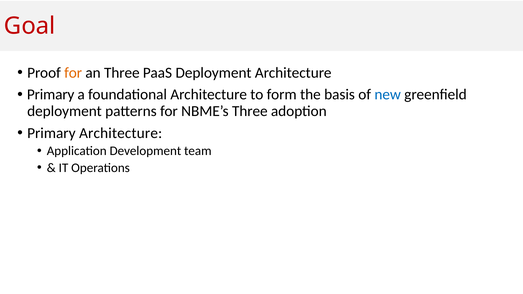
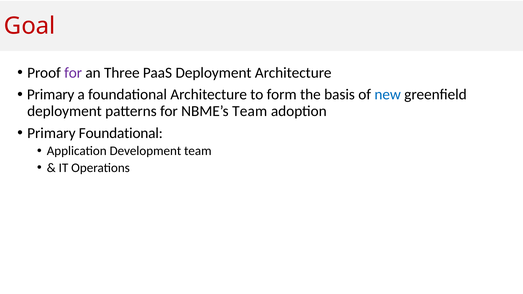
for at (73, 73) colour: orange -> purple
NBME’s Three: Three -> Team
Primary Architecture: Architecture -> Foundational
